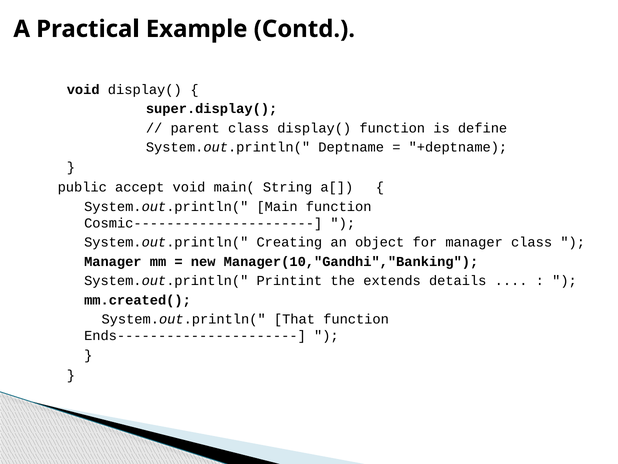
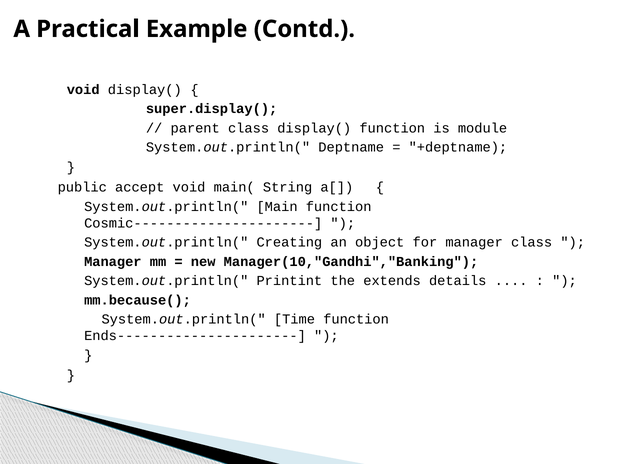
define: define -> module
mm.created(: mm.created( -> mm.because(
That: That -> Time
